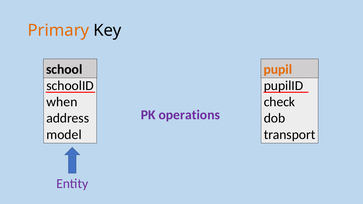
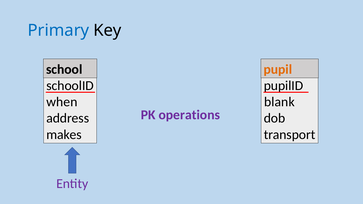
Primary colour: orange -> blue
check: check -> blank
model: model -> makes
